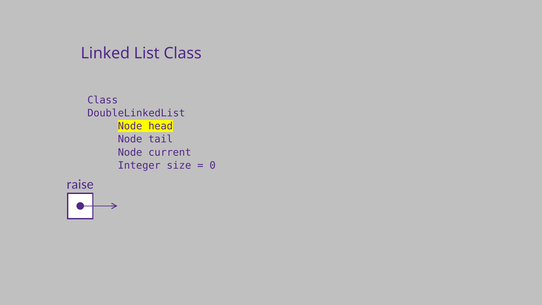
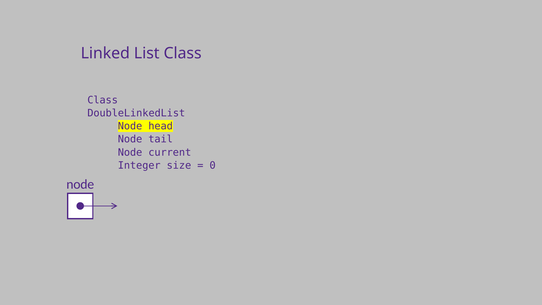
raise at (80, 184): raise -> node
